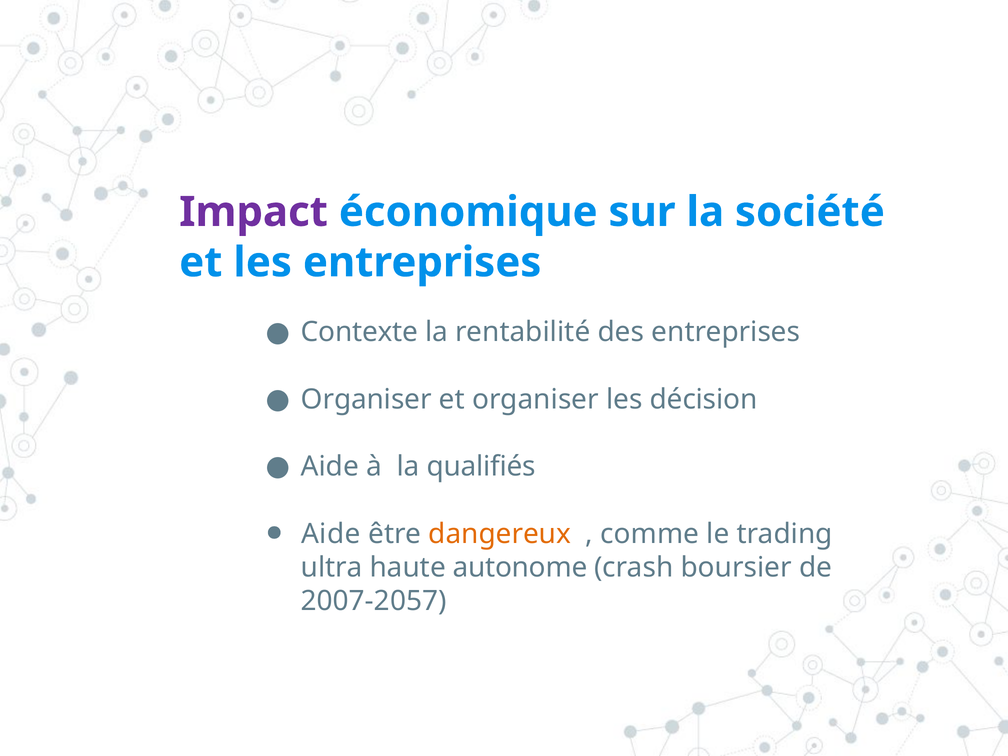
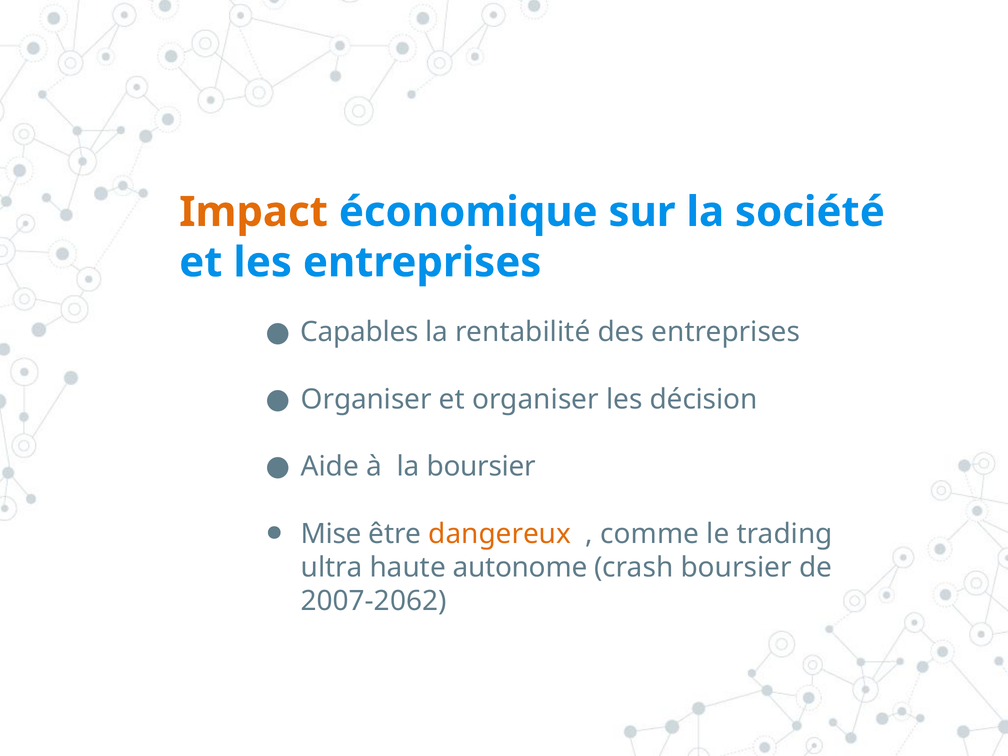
Impact colour: purple -> orange
Contexte: Contexte -> Capables
la qualifiés: qualifiés -> boursier
Aide at (331, 534): Aide -> Mise
2007-2057: 2007-2057 -> 2007-2062
